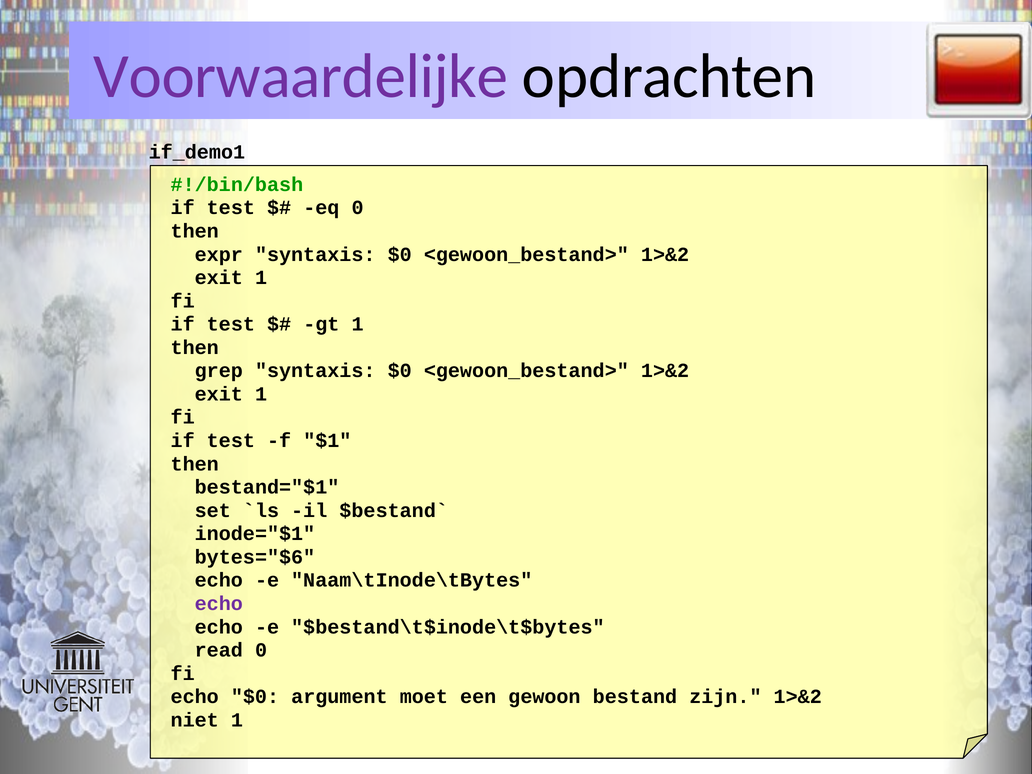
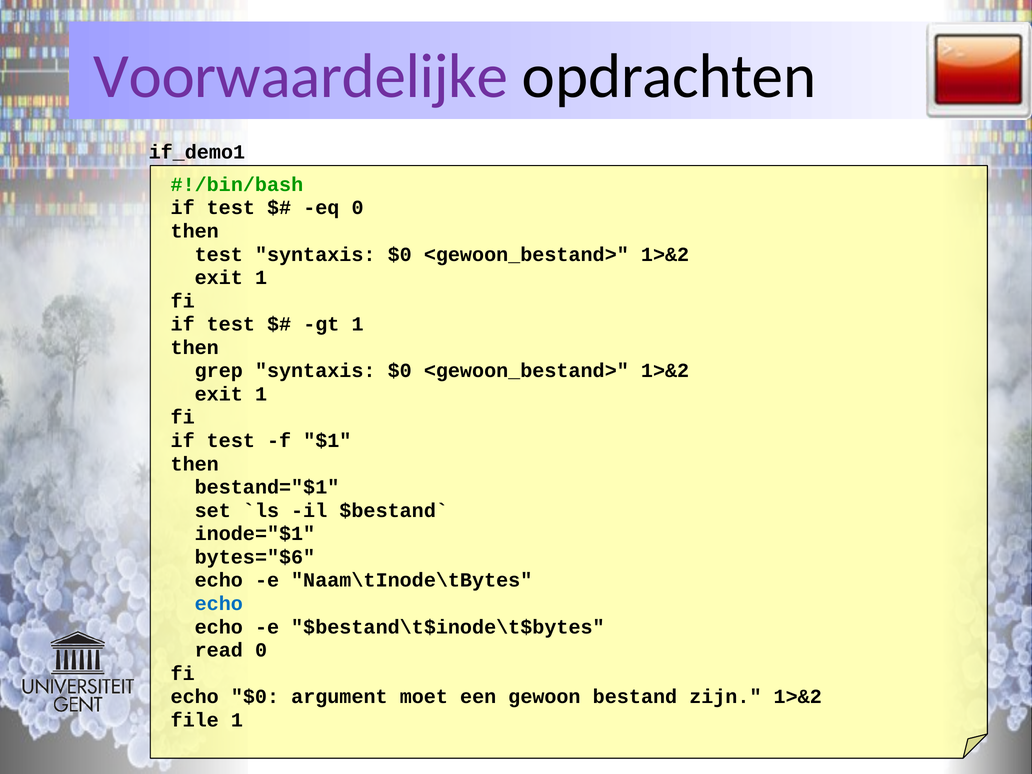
expr at (219, 254): expr -> test
echo at (219, 604) colour: purple -> blue
niet: niet -> file
